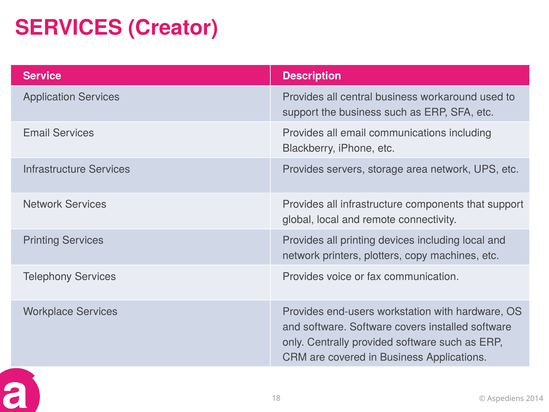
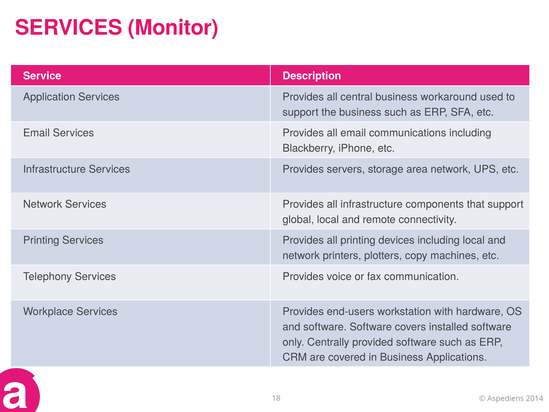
Creator: Creator -> Monitor
